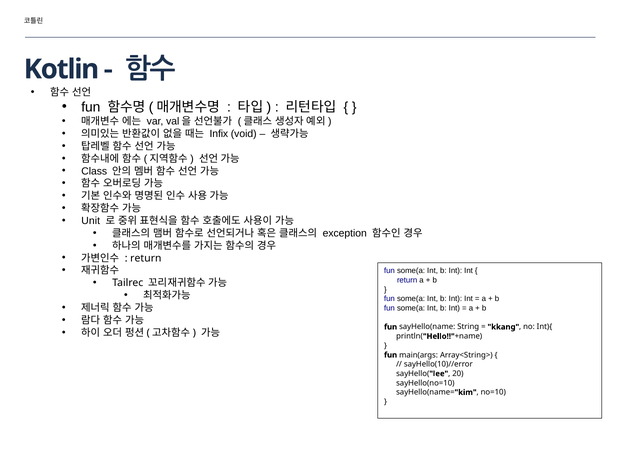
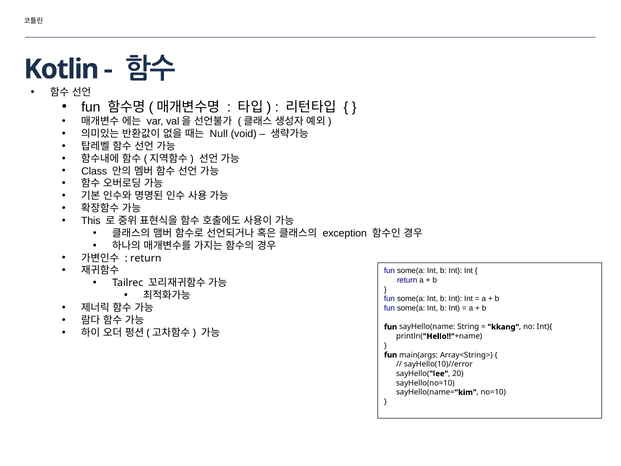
Infix: Infix -> Null
Unit: Unit -> This
